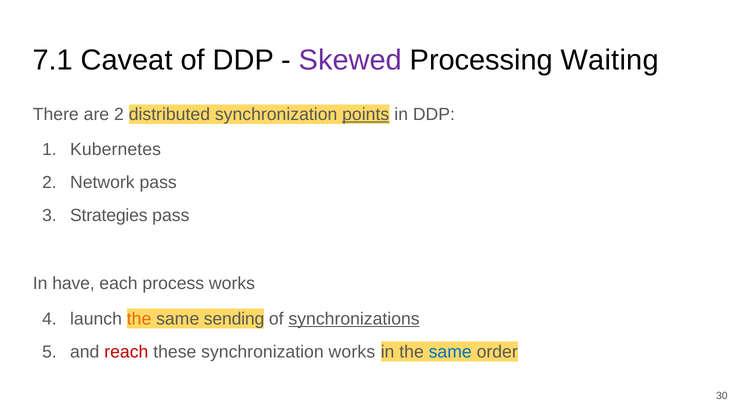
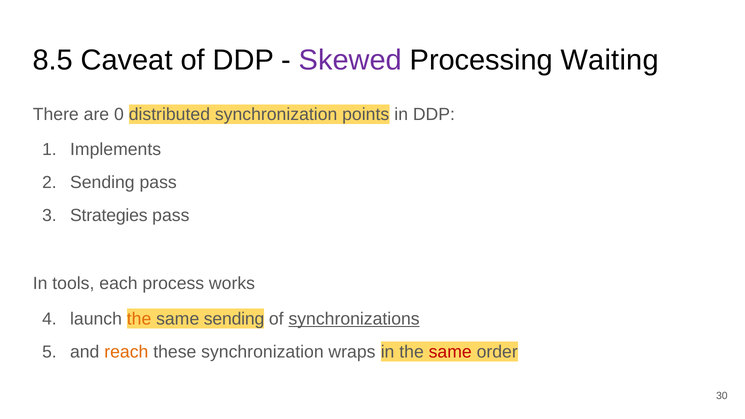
7.1: 7.1 -> 8.5
are 2: 2 -> 0
points underline: present -> none
Kubernetes: Kubernetes -> Implements
Network at (102, 183): Network -> Sending
have: have -> tools
reach colour: red -> orange
synchronization works: works -> wraps
same at (450, 352) colour: blue -> red
